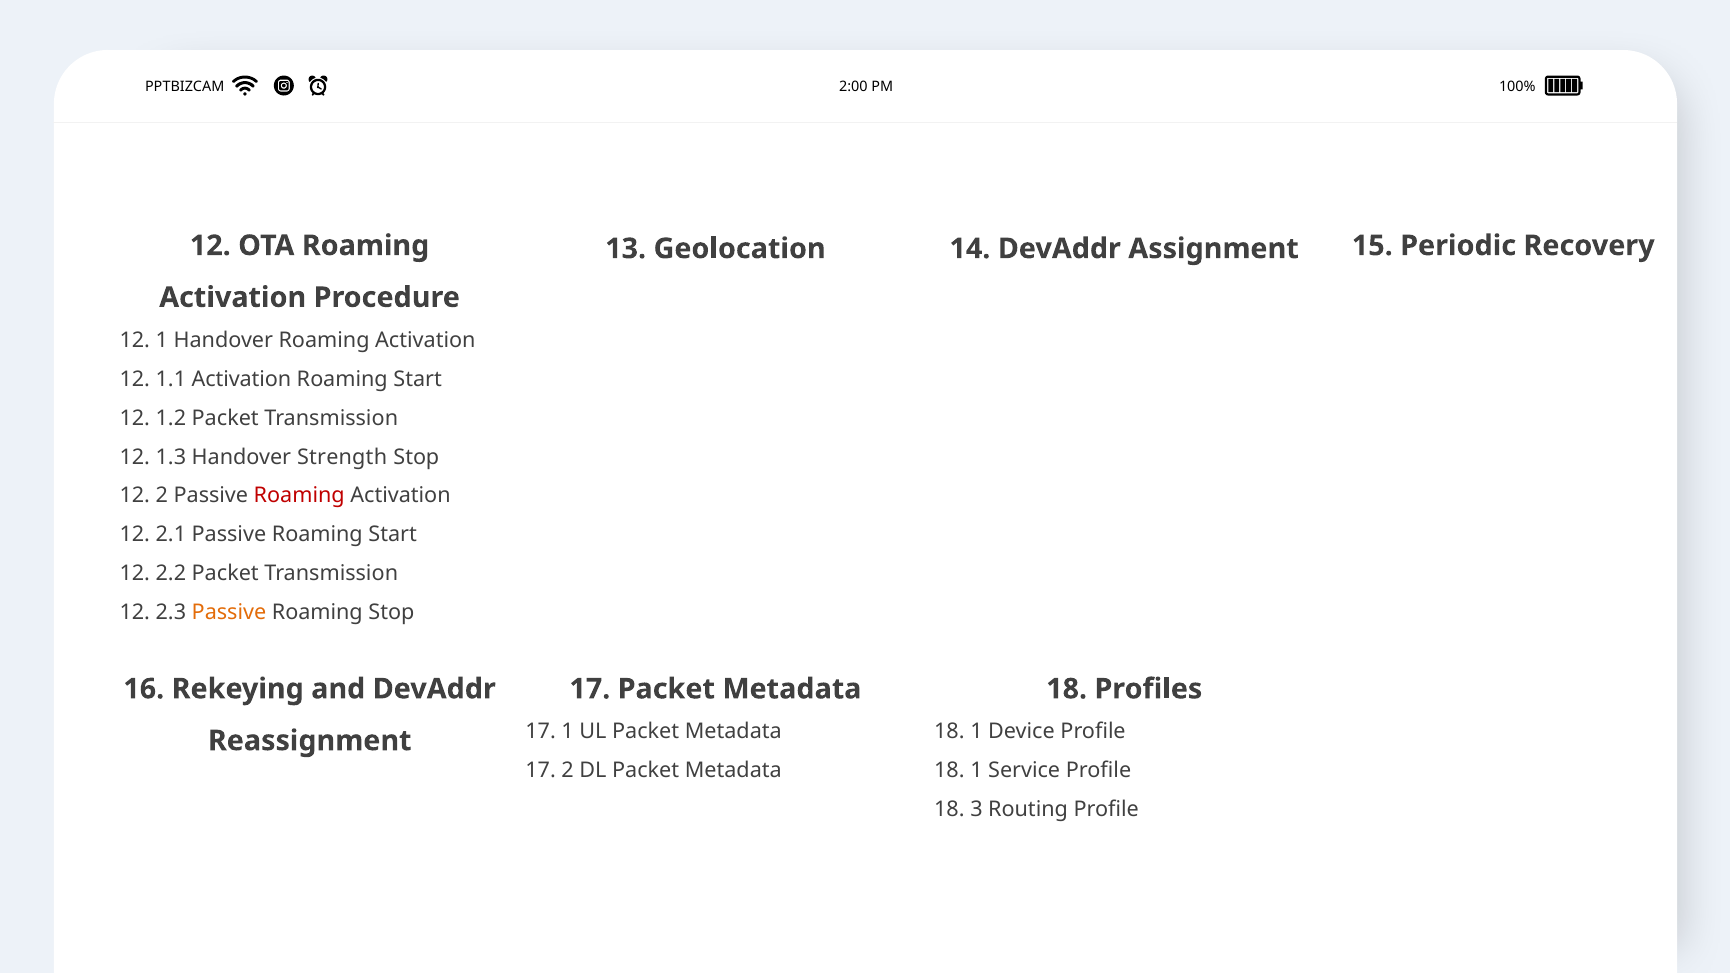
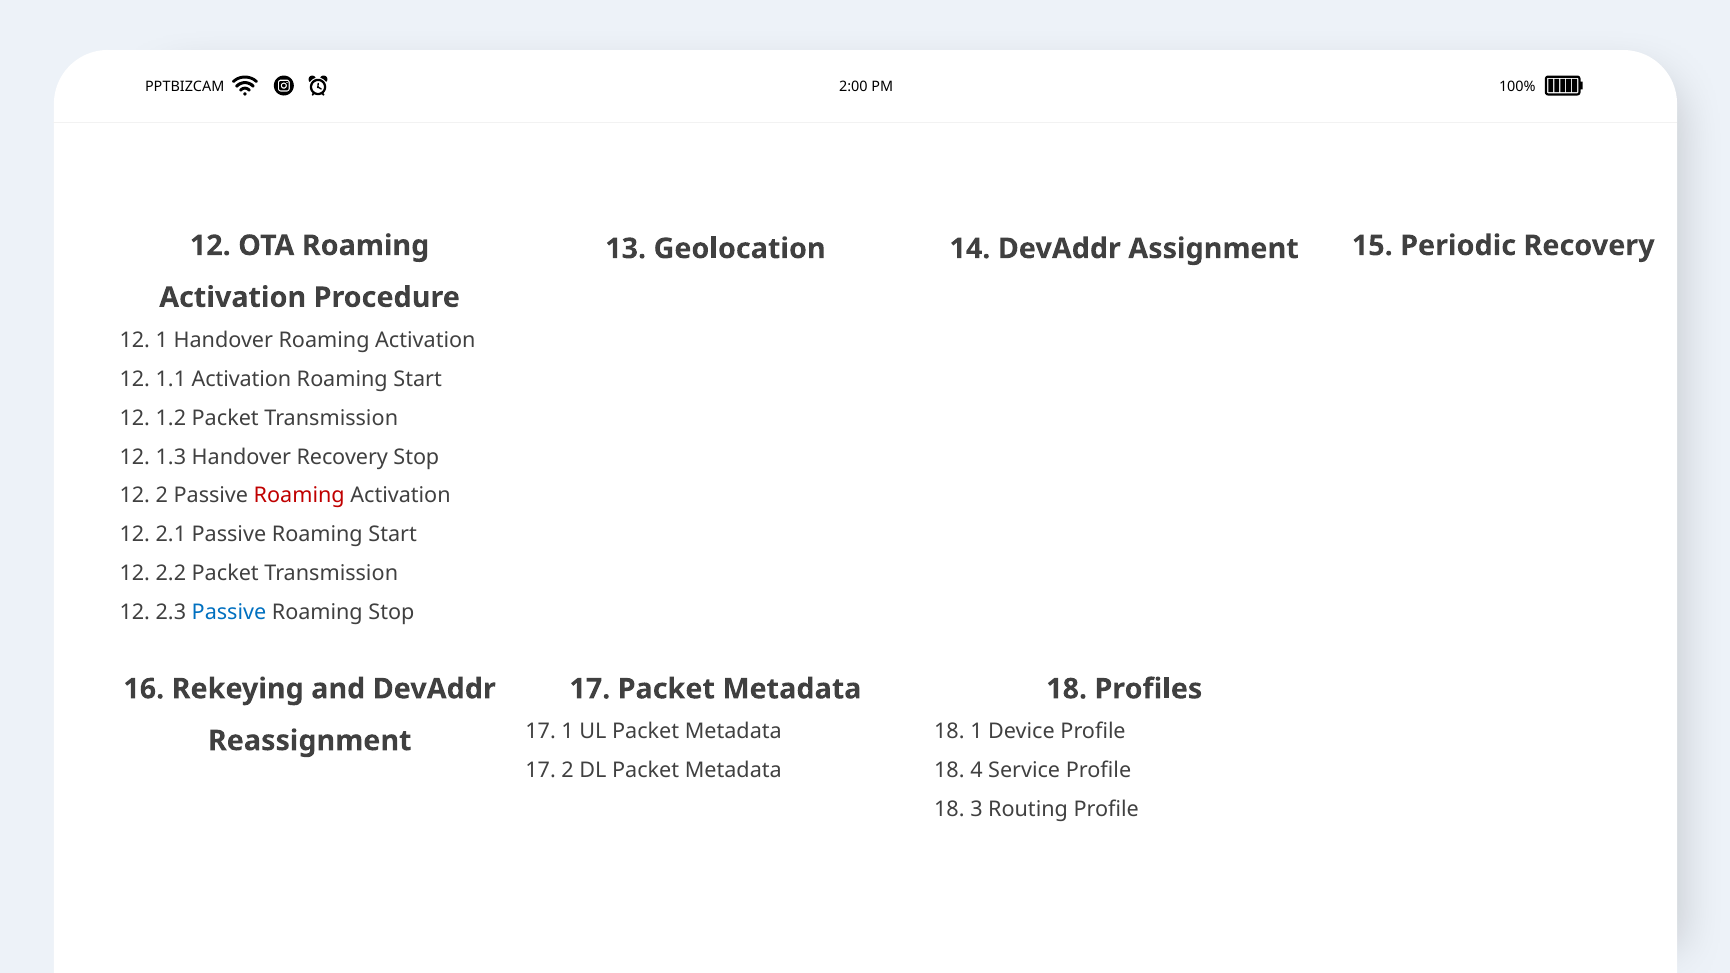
Handover Strength: Strength -> Recovery
Passive at (229, 613) colour: orange -> blue
1 at (976, 771): 1 -> 4
